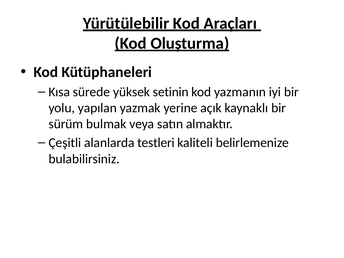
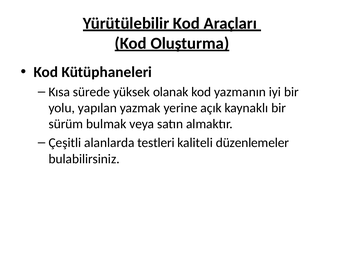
setinin: setinin -> olanak
belirlemenize: belirlemenize -> düzenlemeler
